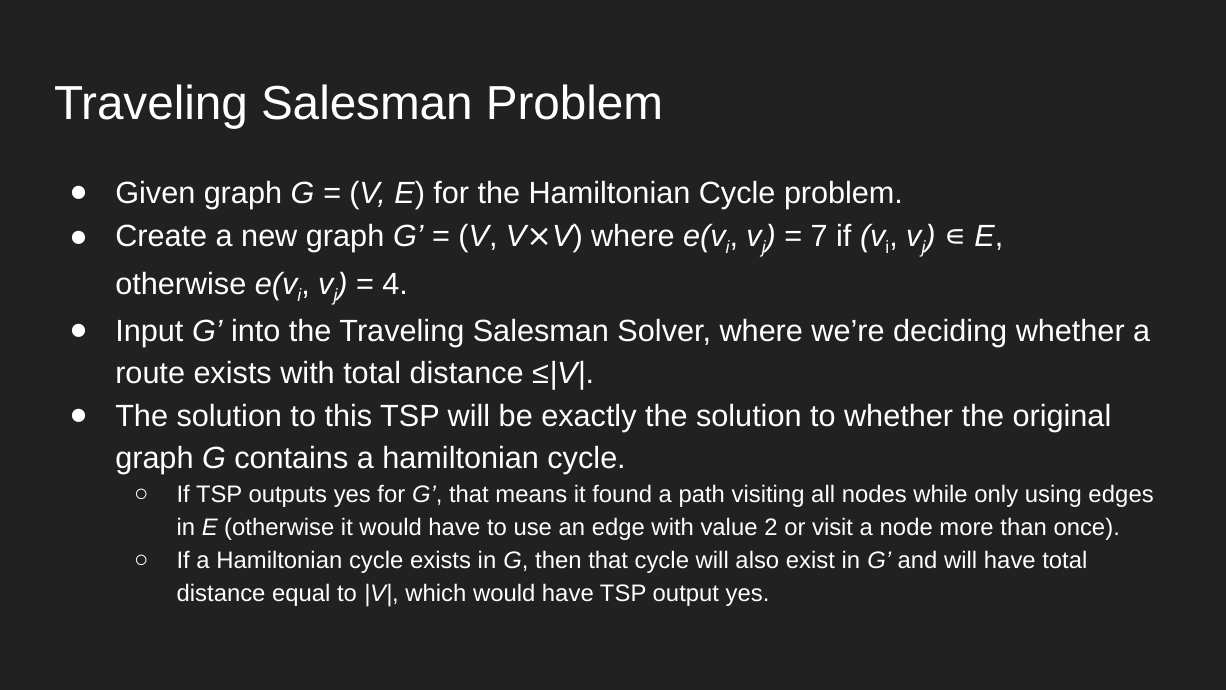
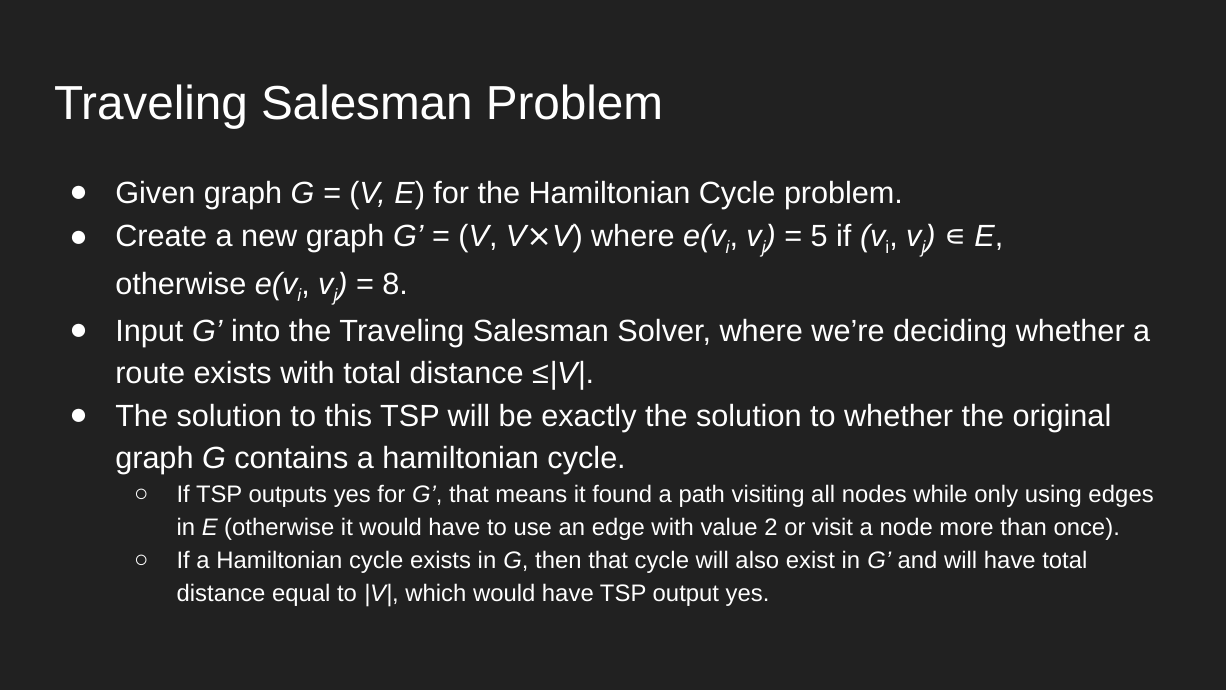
7: 7 -> 5
4: 4 -> 8
